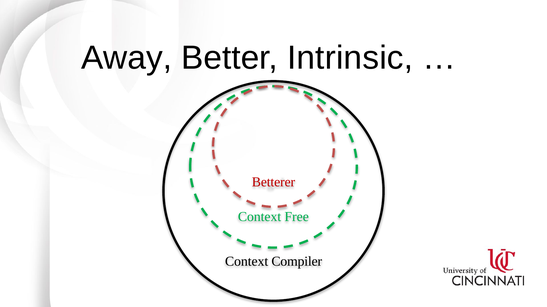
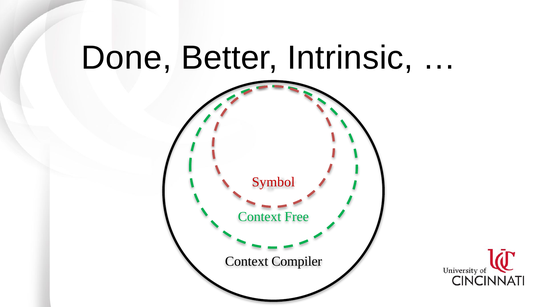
Away: Away -> Done
Betterer: Betterer -> Symbol
